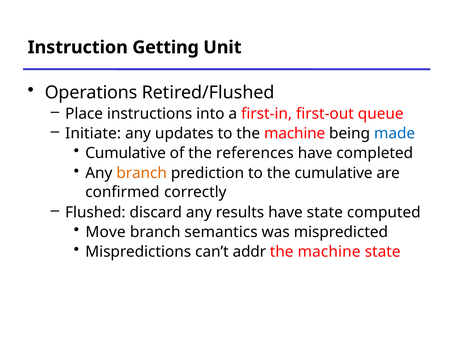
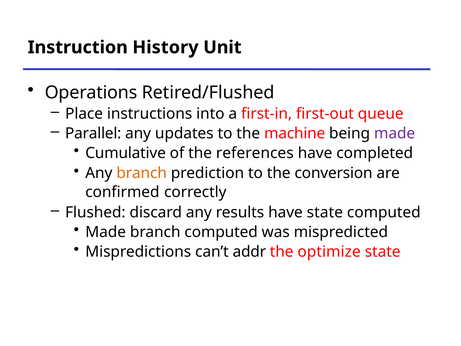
Getting: Getting -> History
Initiate: Initiate -> Parallel
made at (395, 133) colour: blue -> purple
the cumulative: cumulative -> conversion
Move at (106, 232): Move -> Made
branch semantics: semantics -> computed
machine at (329, 251): machine -> optimize
